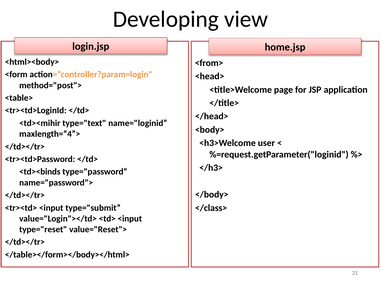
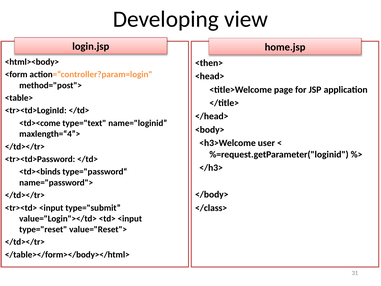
<from>: <from> -> <then>
<td><mihir: <td><mihir -> <td><come
